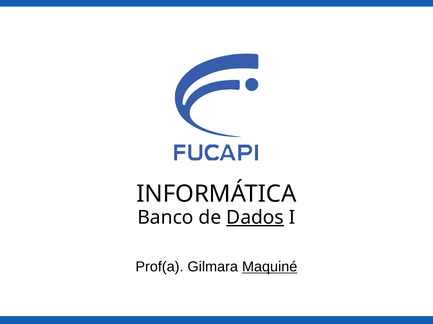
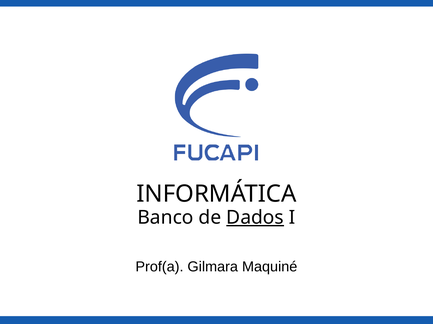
Maquiné underline: present -> none
